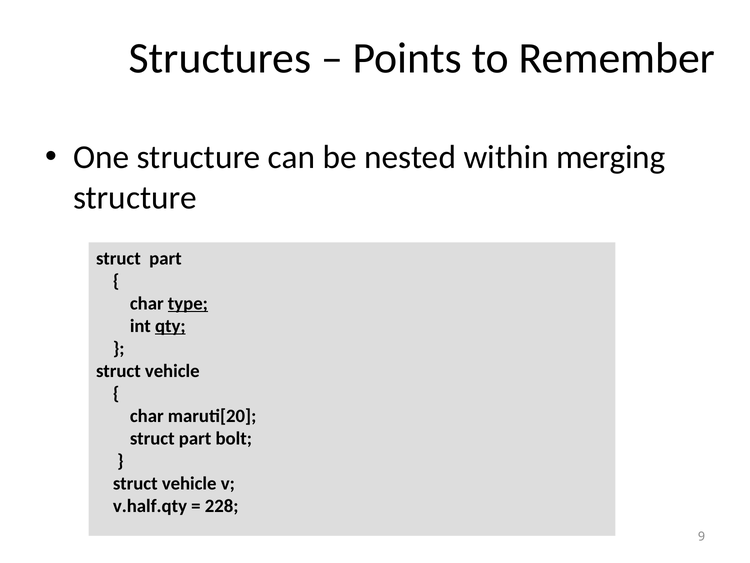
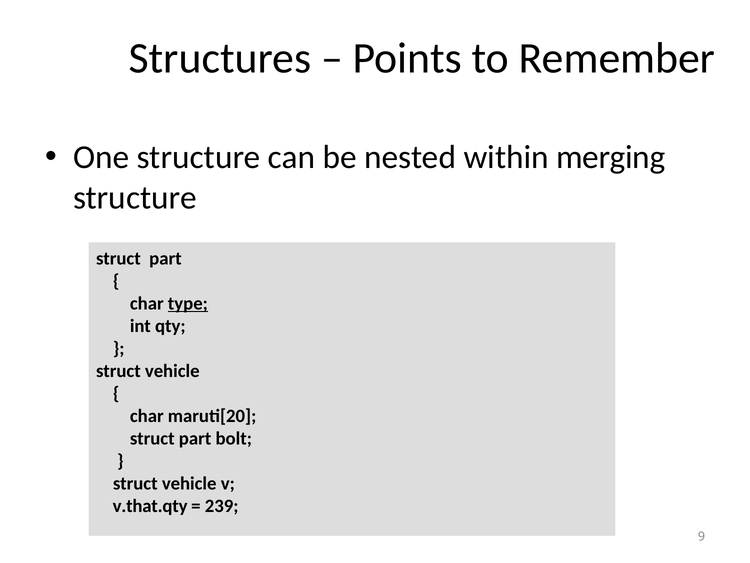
qty underline: present -> none
v.half.qty: v.half.qty -> v.that.qty
228: 228 -> 239
